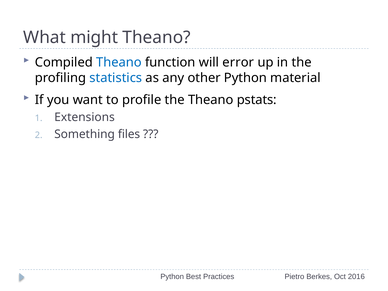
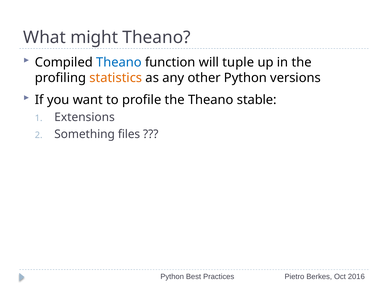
error: error -> tuple
statistics colour: blue -> orange
material: material -> versions
pstats: pstats -> stable
